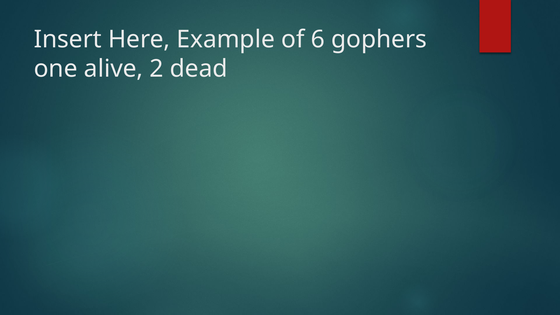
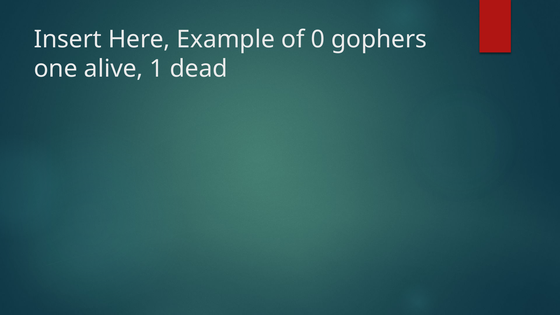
6: 6 -> 0
2: 2 -> 1
